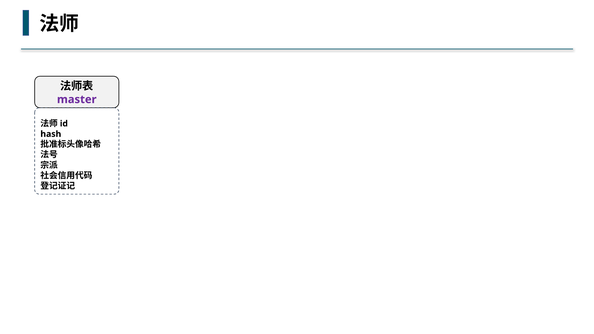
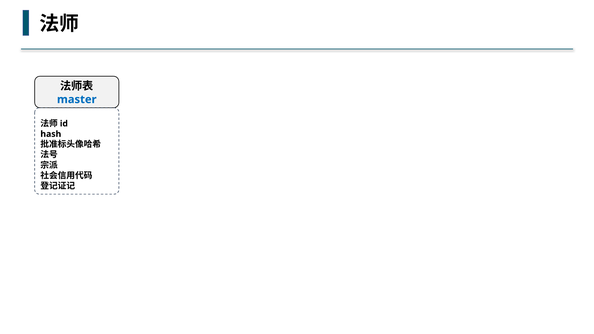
master colour: purple -> blue
